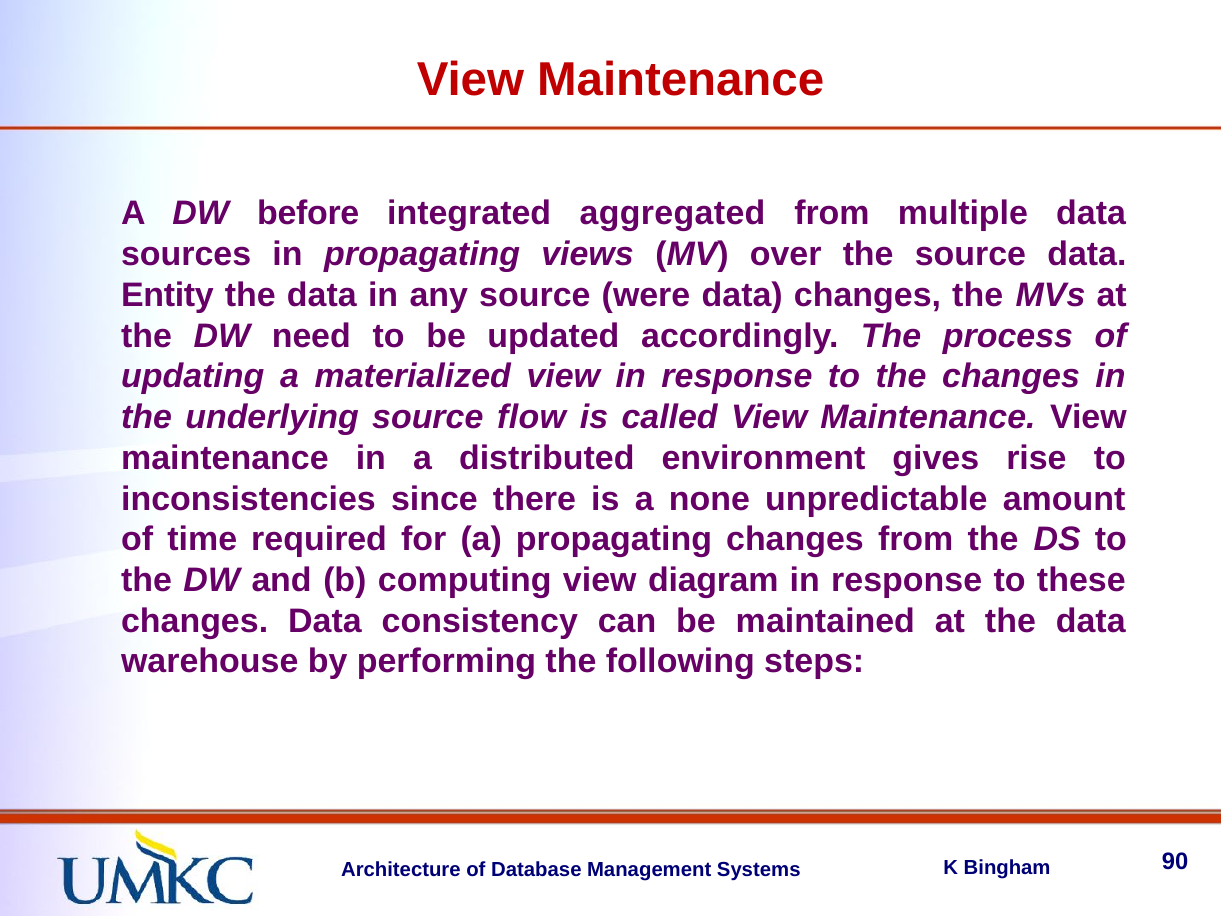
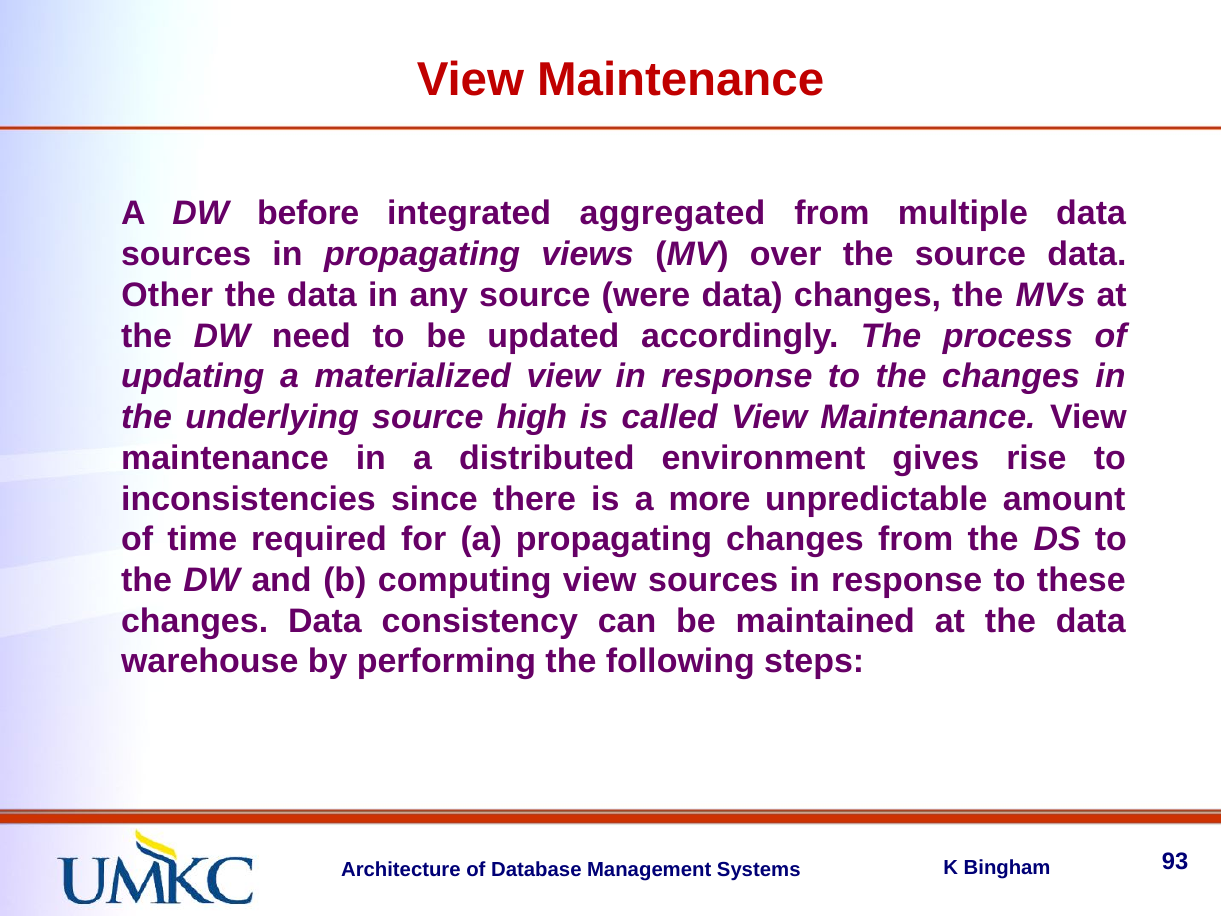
Entity: Entity -> Other
flow: flow -> high
none: none -> more
view diagram: diagram -> sources
90: 90 -> 93
